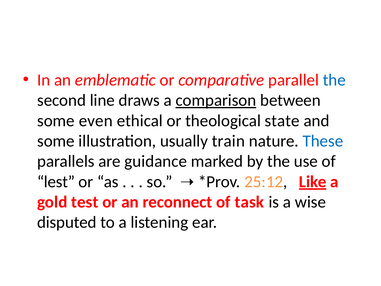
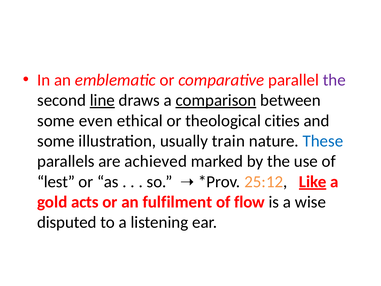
the at (334, 80) colour: blue -> purple
line underline: none -> present
state: state -> cities
guidance: guidance -> achieved
test: test -> acts
reconnect: reconnect -> fulfilment
task: task -> flow
